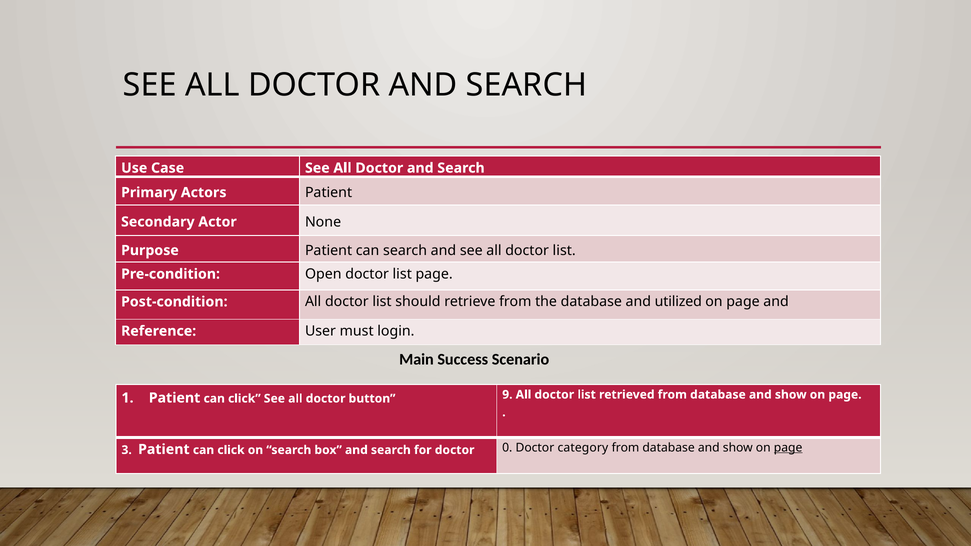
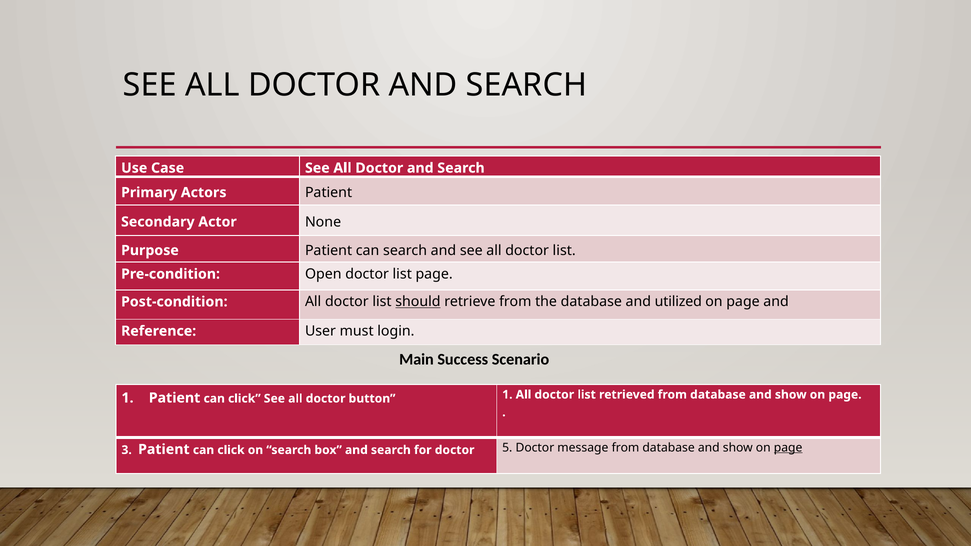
should underline: none -> present
button 9: 9 -> 1
0: 0 -> 5
category: category -> message
